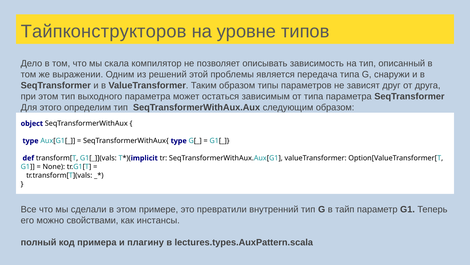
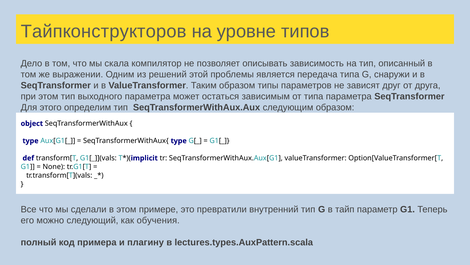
свойствами: свойствами -> следующий
инстансы: инстансы -> обучения
